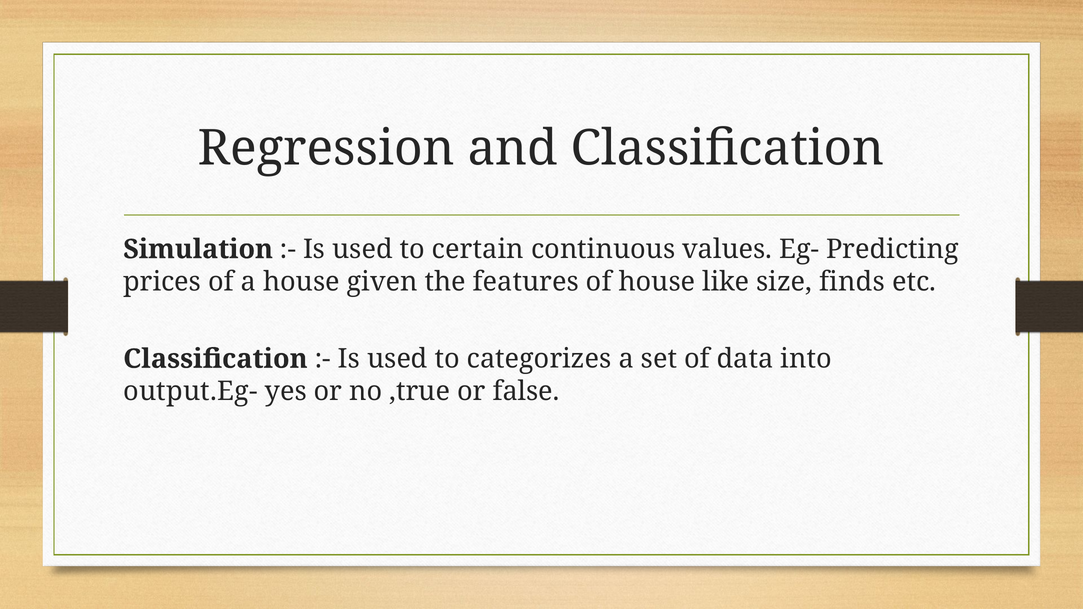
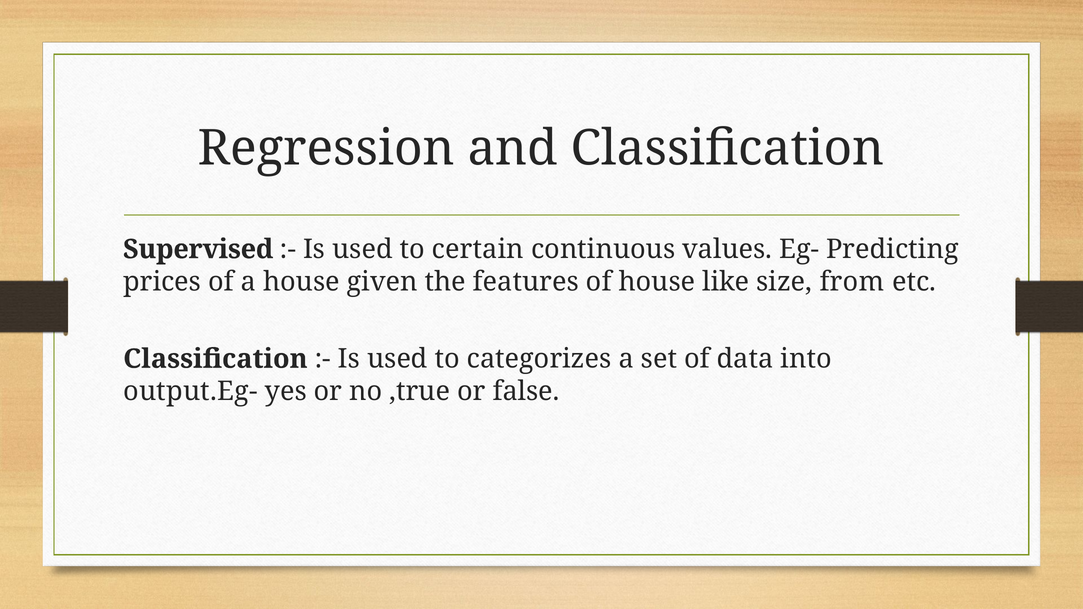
Simulation: Simulation -> Supervised
finds: finds -> from
